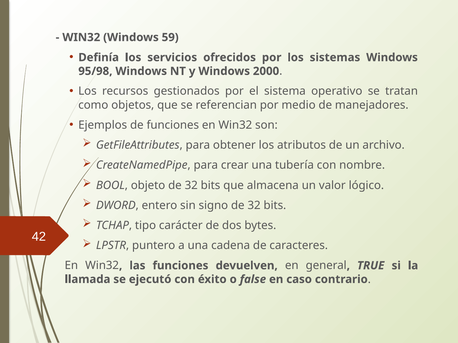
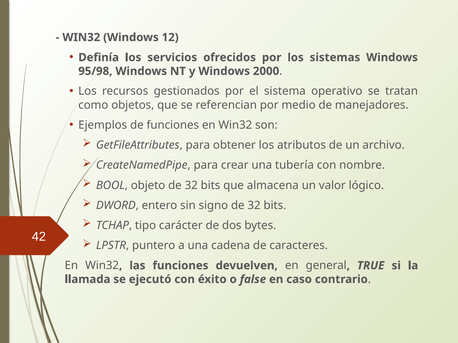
59: 59 -> 12
